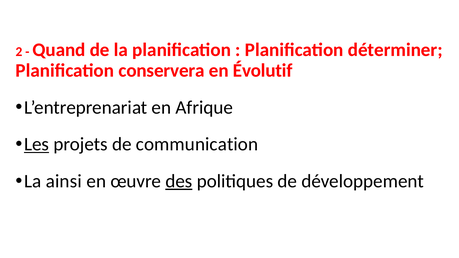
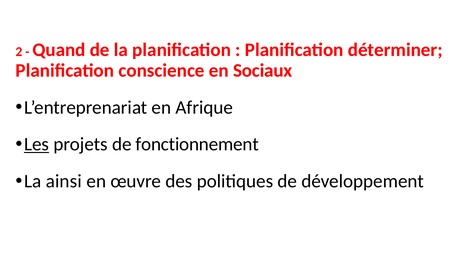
conservera: conservera -> conscience
Évolutif: Évolutif -> Sociaux
communication: communication -> fonctionnement
des underline: present -> none
